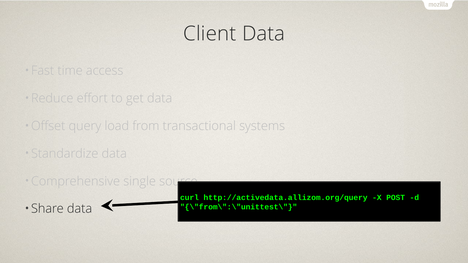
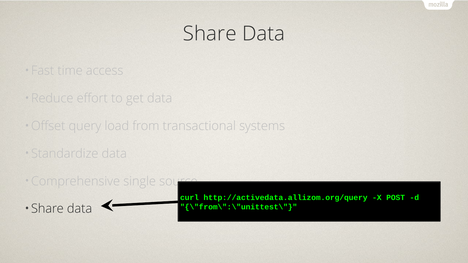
Client at (210, 34): Client -> Share
